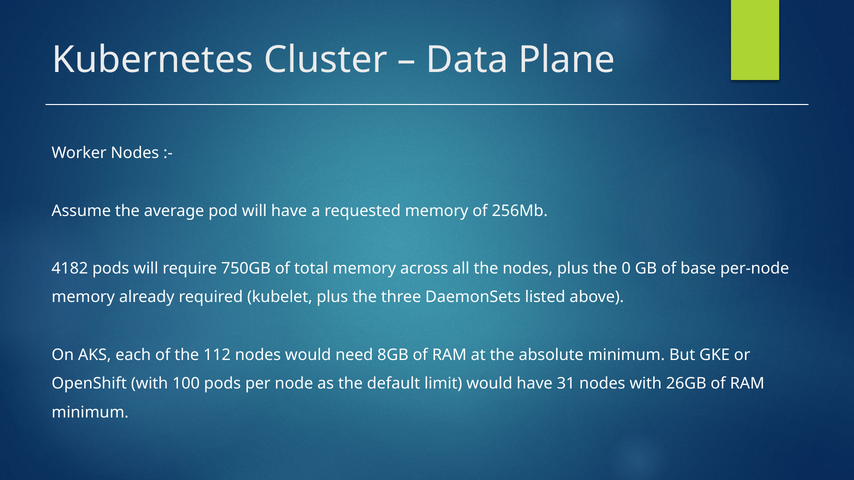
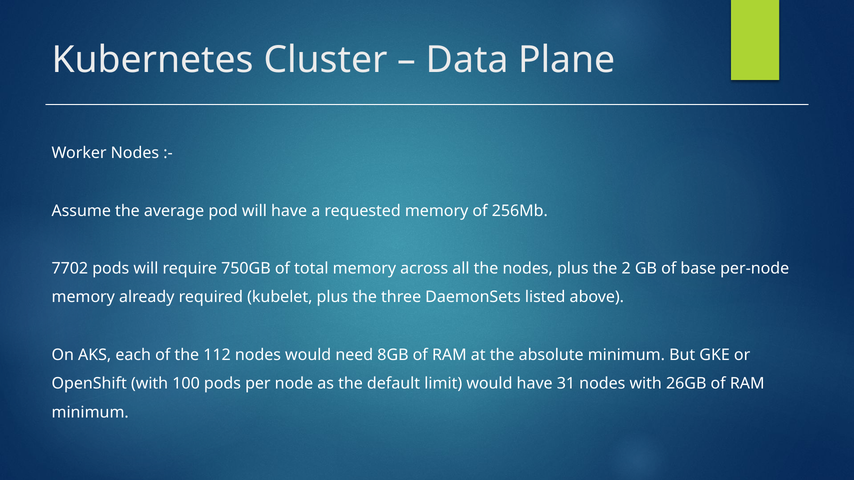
4182: 4182 -> 7702
0: 0 -> 2
